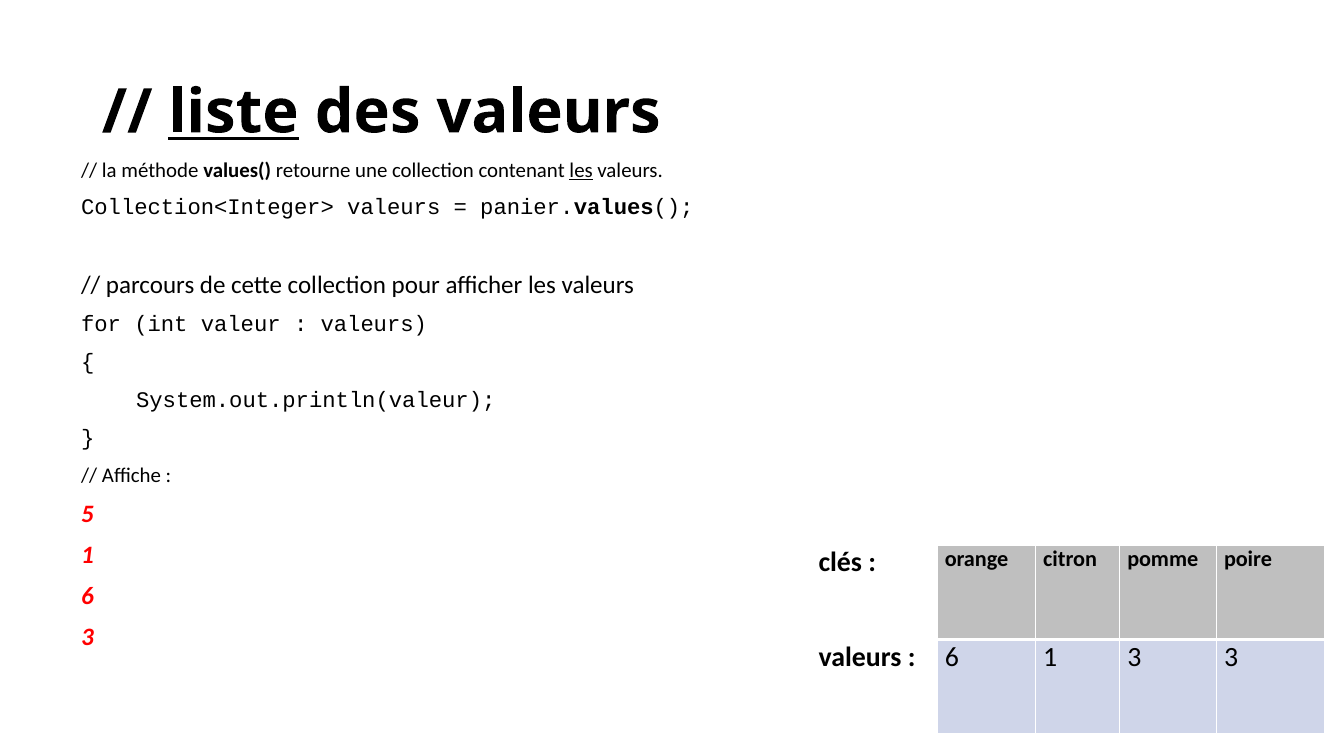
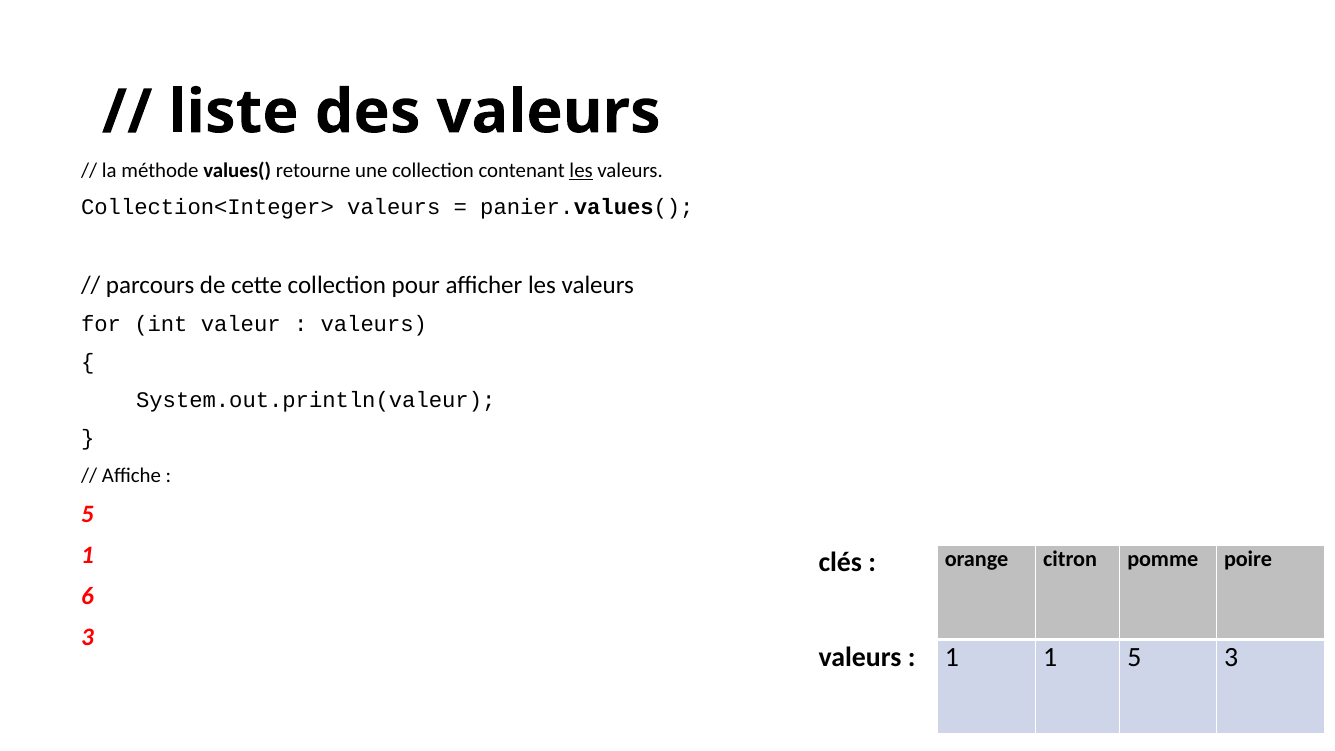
liste underline: present -> none
6 at (952, 657): 6 -> 1
1 3: 3 -> 5
